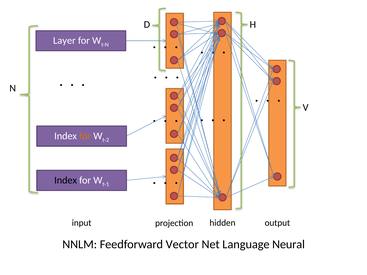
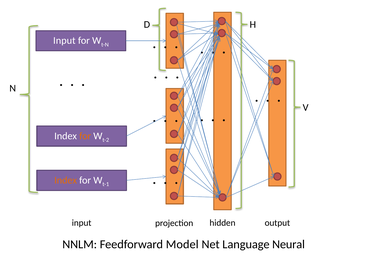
Layer at (64, 41): Layer -> Input
Index at (66, 180) colour: black -> orange
Vector: Vector -> Model
